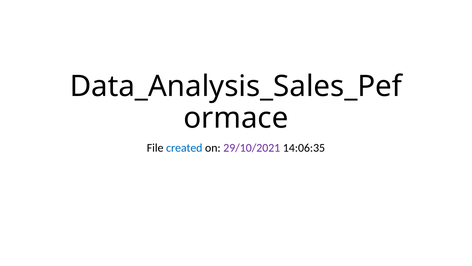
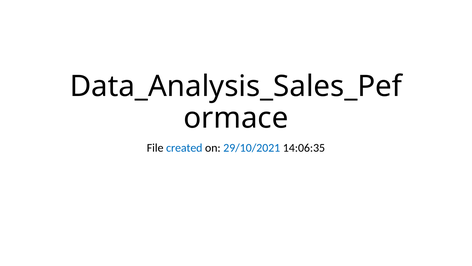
29/10/2021 colour: purple -> blue
